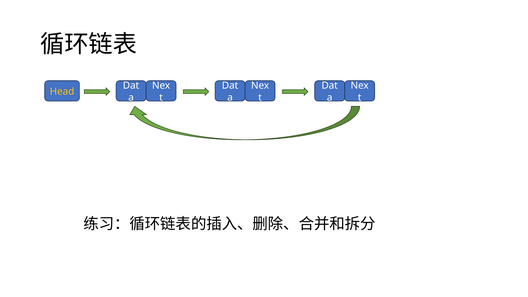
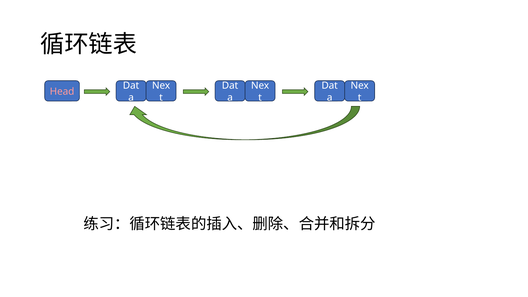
Head colour: yellow -> pink
